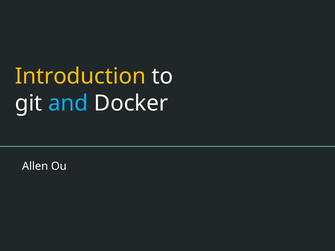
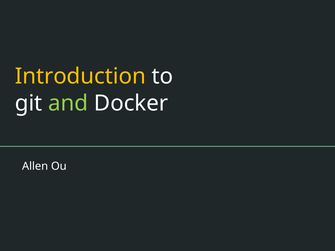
and colour: light blue -> light green
